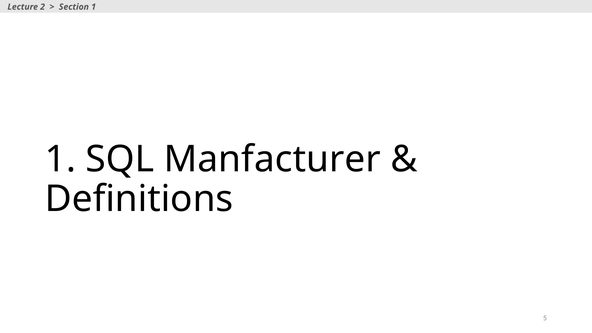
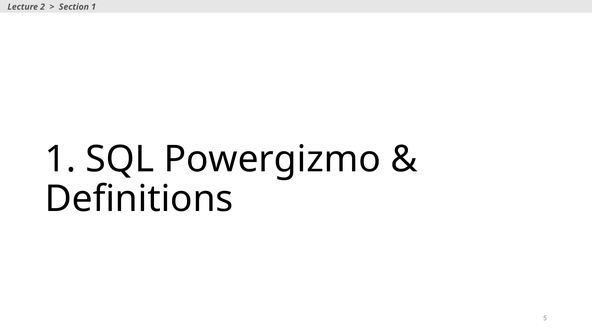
Manfacturer: Manfacturer -> Powergizmo
